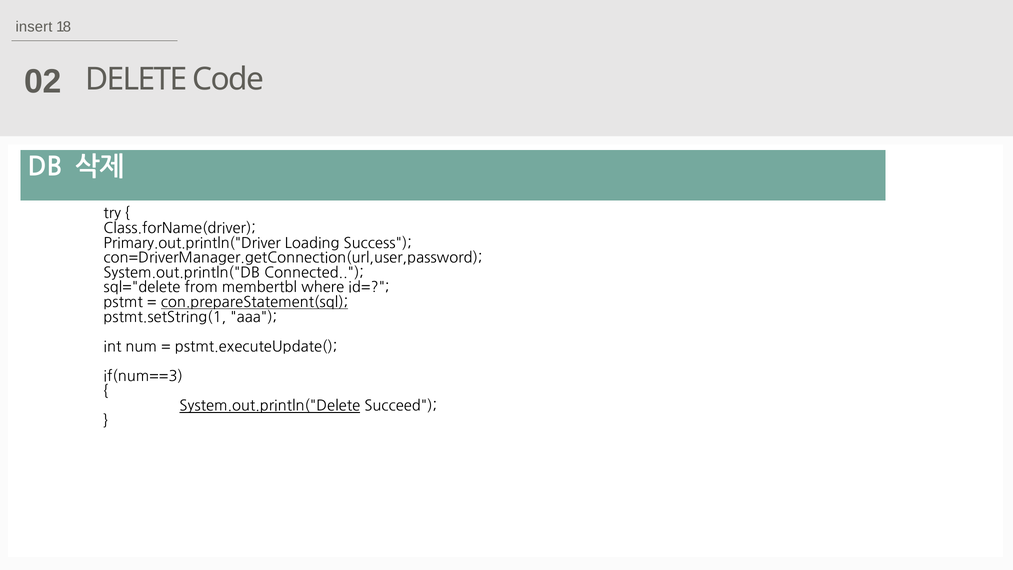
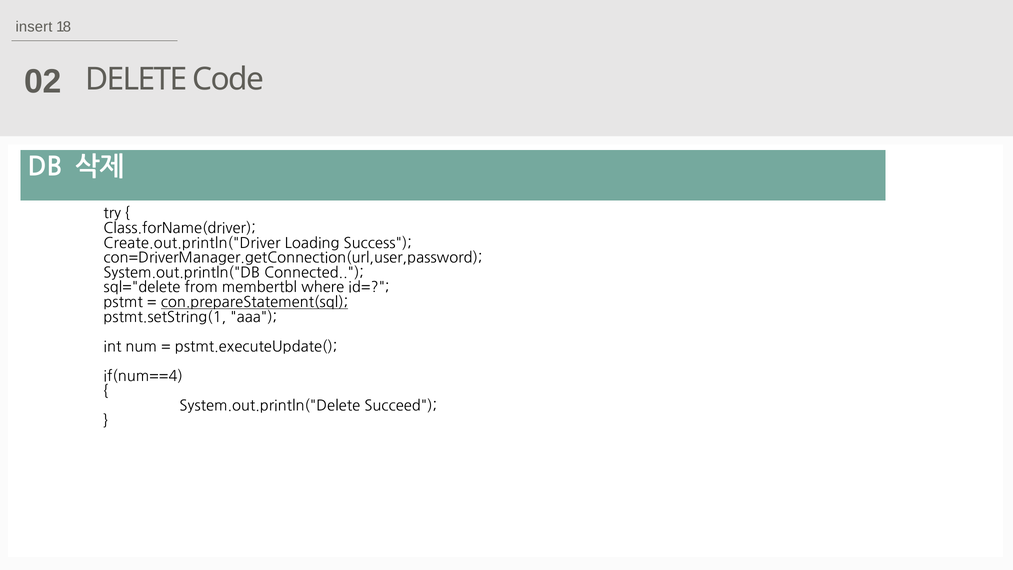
Primary.out.println("Driver: Primary.out.println("Driver -> Create.out.println("Driver
if(num==3: if(num==3 -> if(num==4
System.out.println("Delete underline: present -> none
